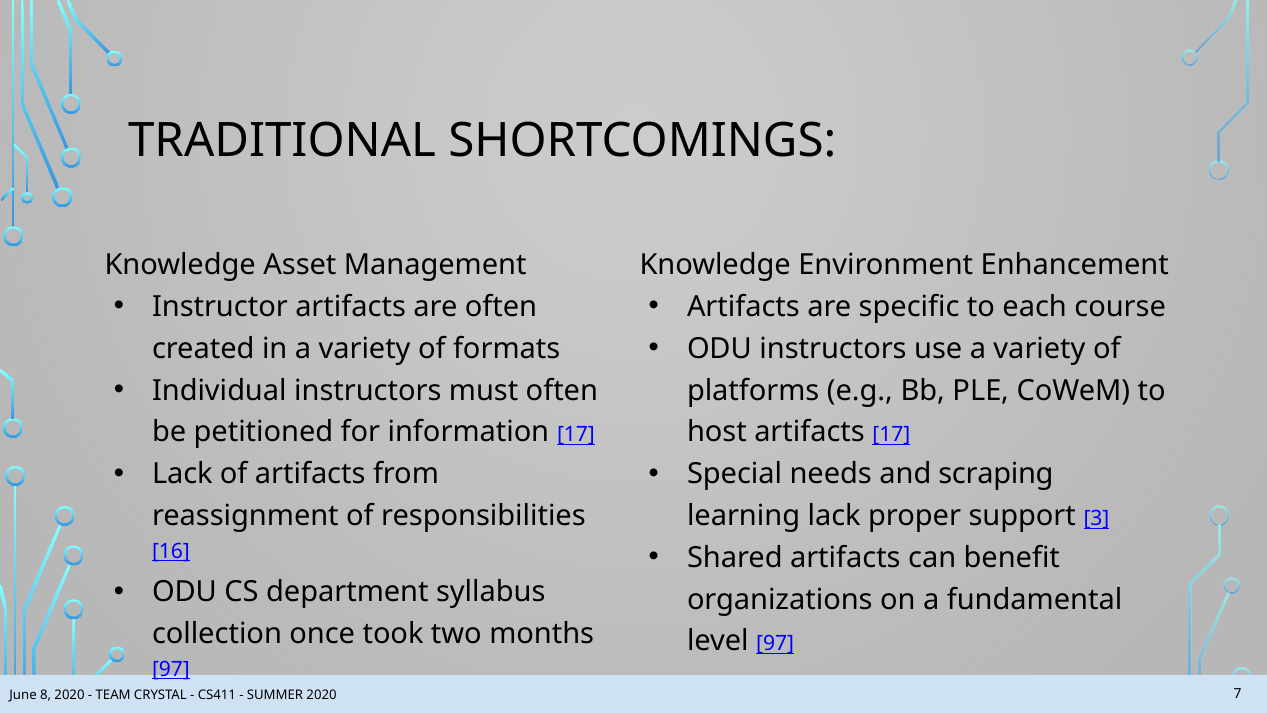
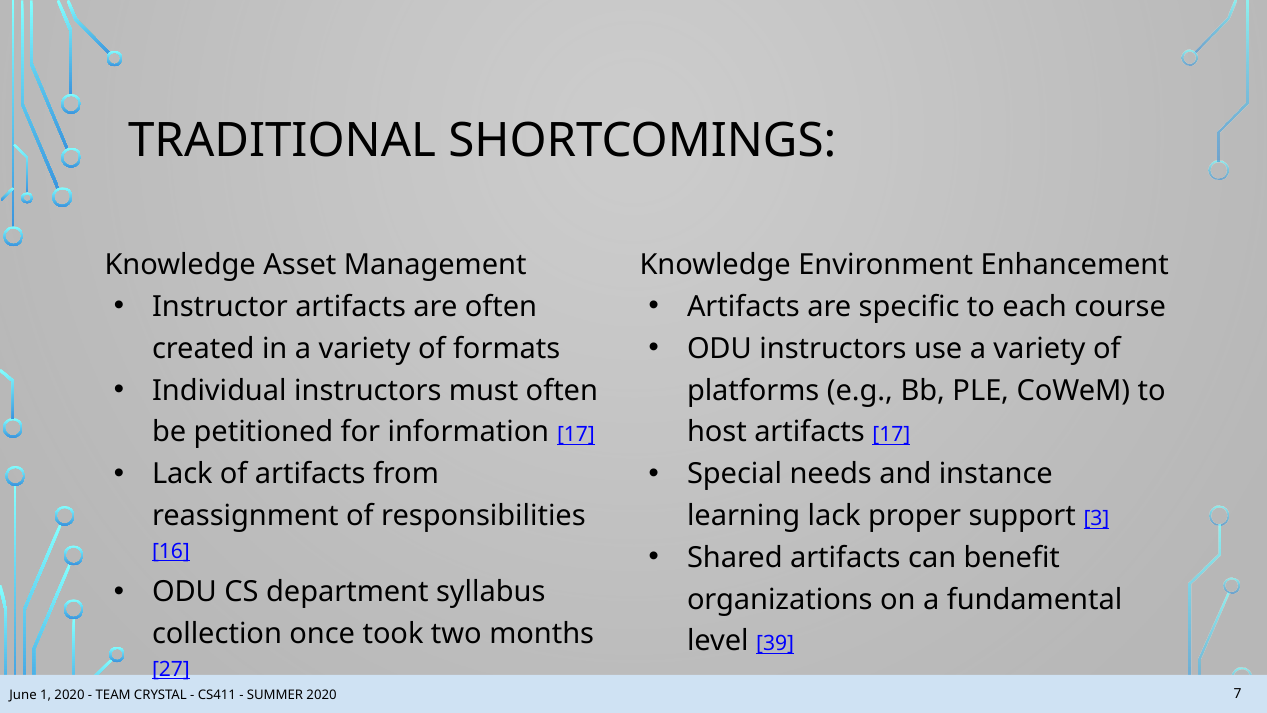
scraping: scraping -> instance
level 97: 97 -> 39
97 at (171, 669): 97 -> 27
8: 8 -> 1
